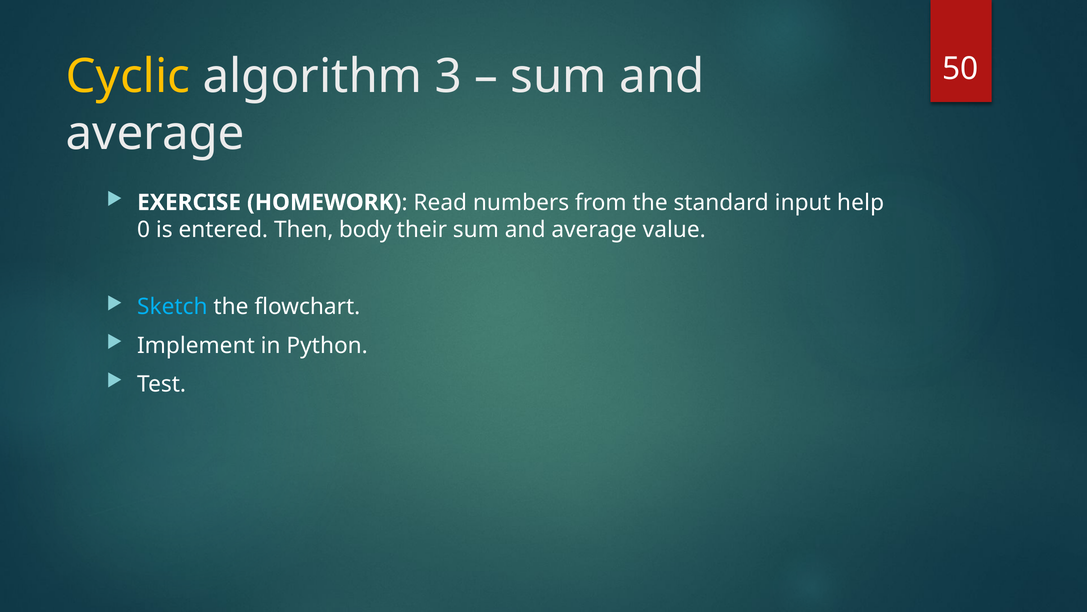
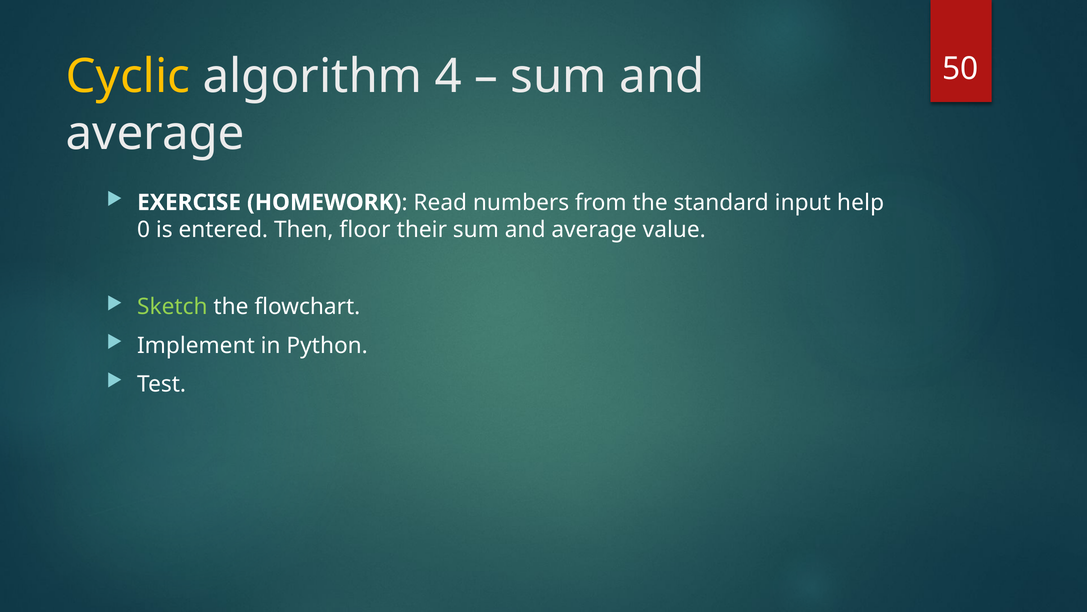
3: 3 -> 4
body: body -> floor
Sketch colour: light blue -> light green
